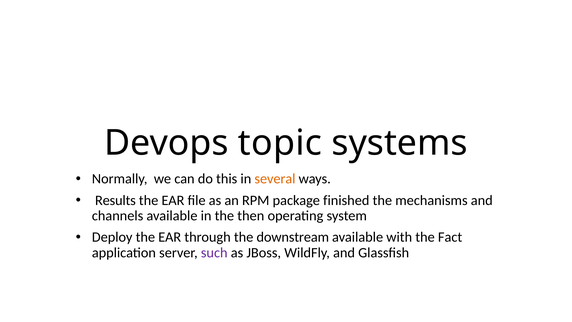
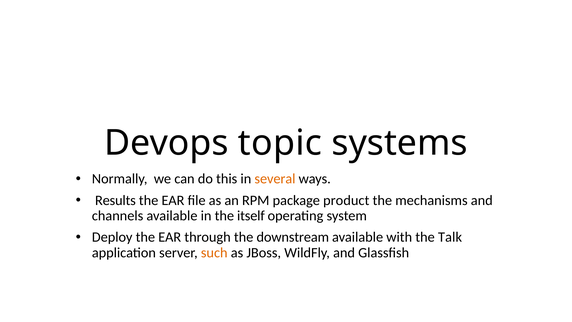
finished: finished -> product
then: then -> itself
Fact: Fact -> Talk
such colour: purple -> orange
